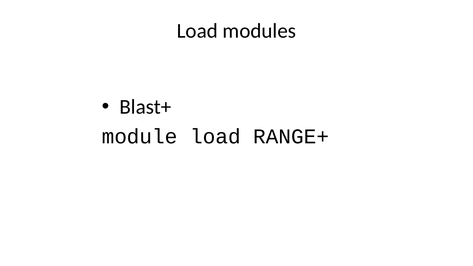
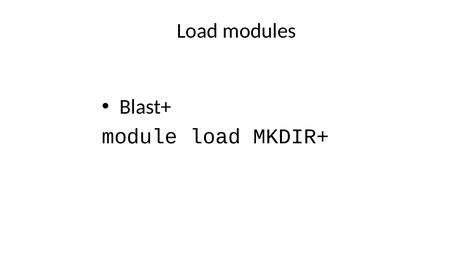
RANGE+: RANGE+ -> MKDIR+
